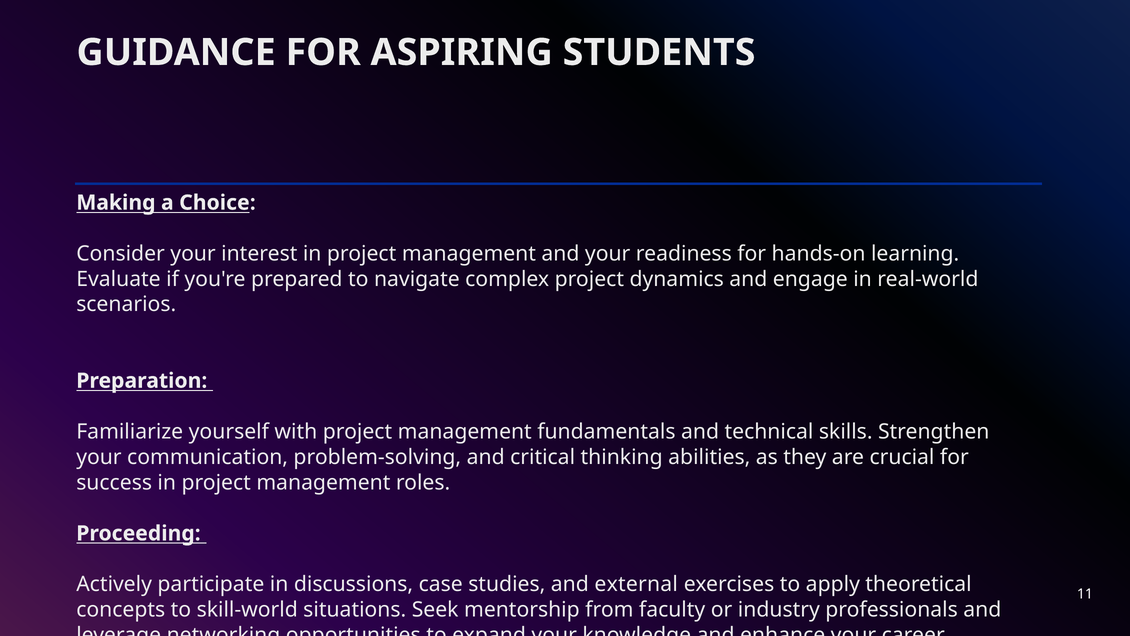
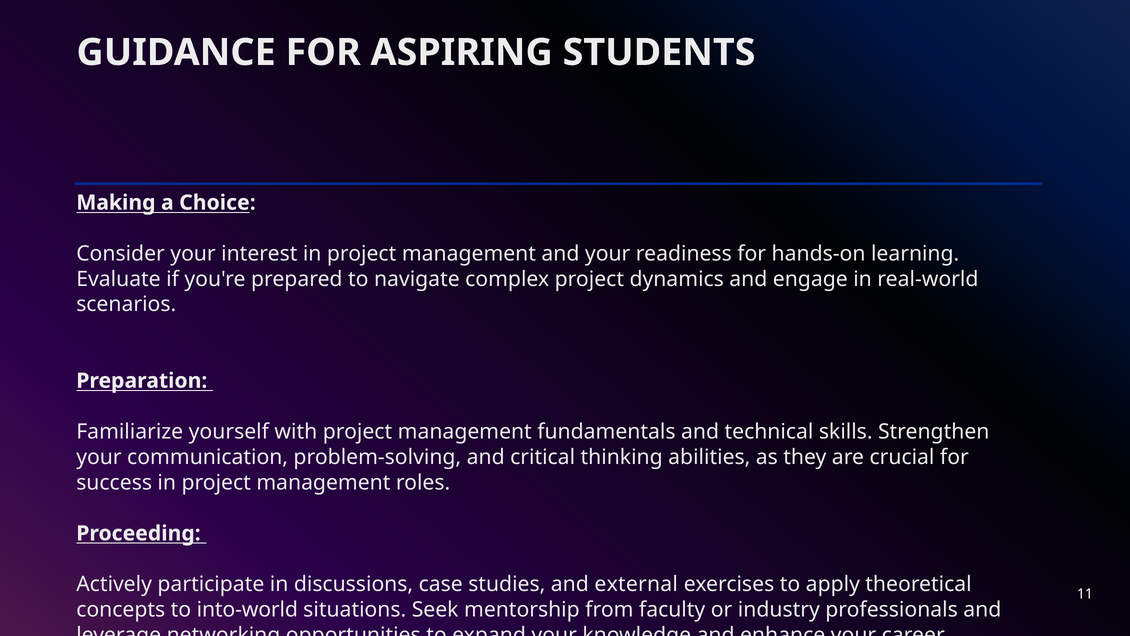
skill-world: skill-world -> into-world
